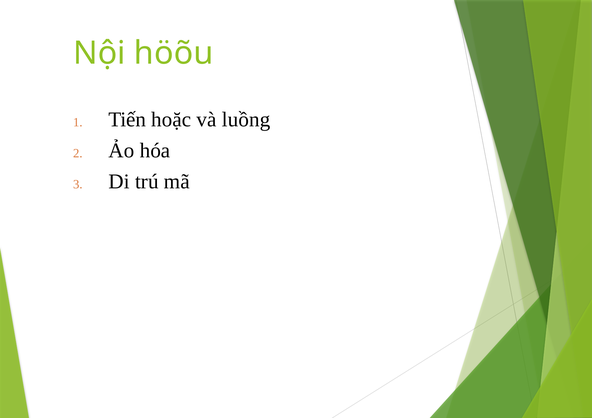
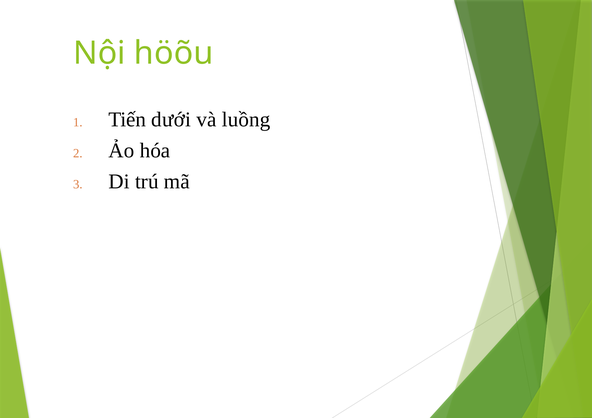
hoặc: hoặc -> dưới
